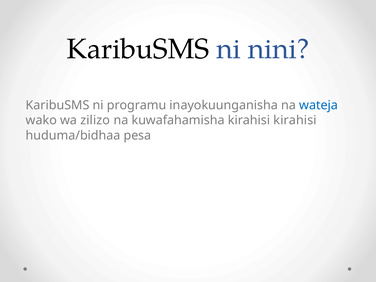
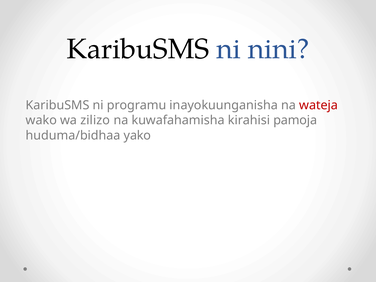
wateja colour: blue -> red
kirahisi kirahisi: kirahisi -> pamoja
pesa: pesa -> yako
